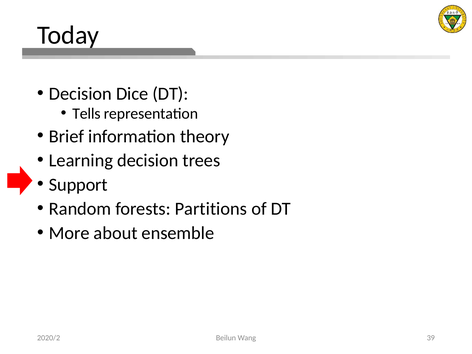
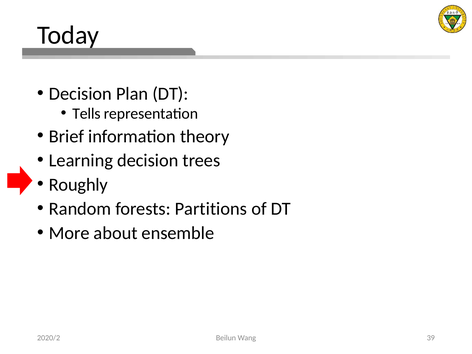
Dice: Dice -> Plan
Support: Support -> Roughly
